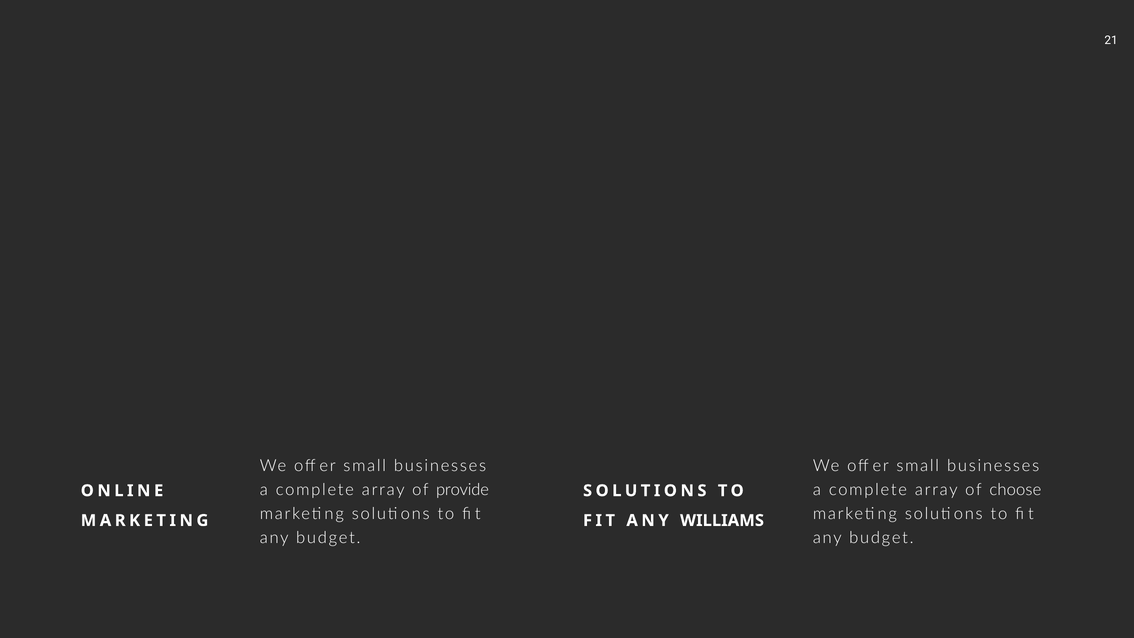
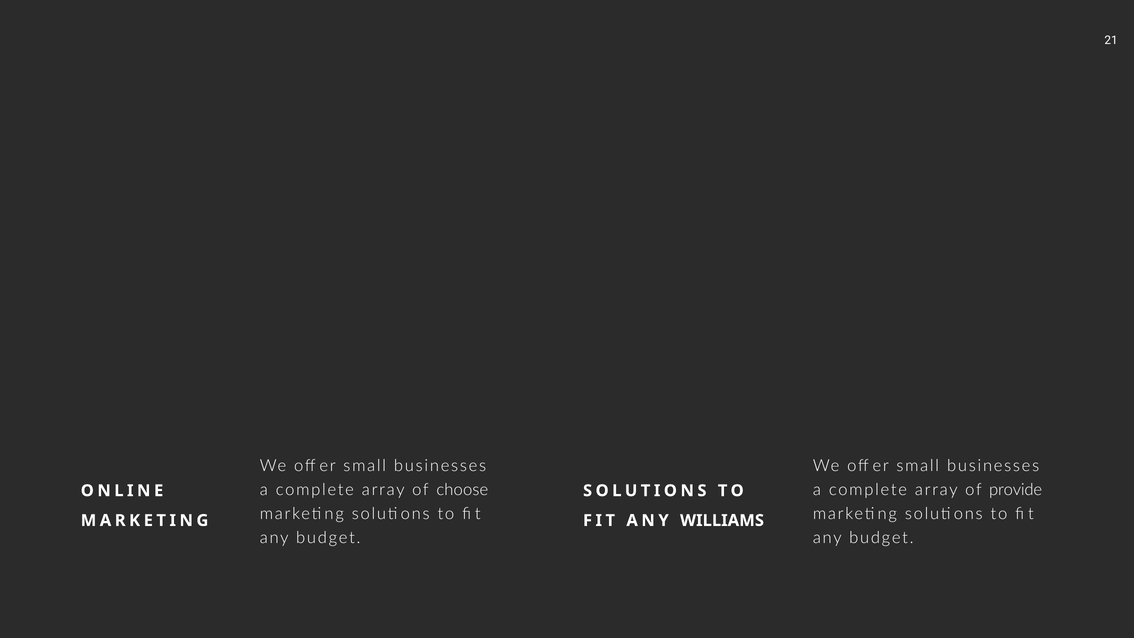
provide: provide -> choose
choose: choose -> provide
